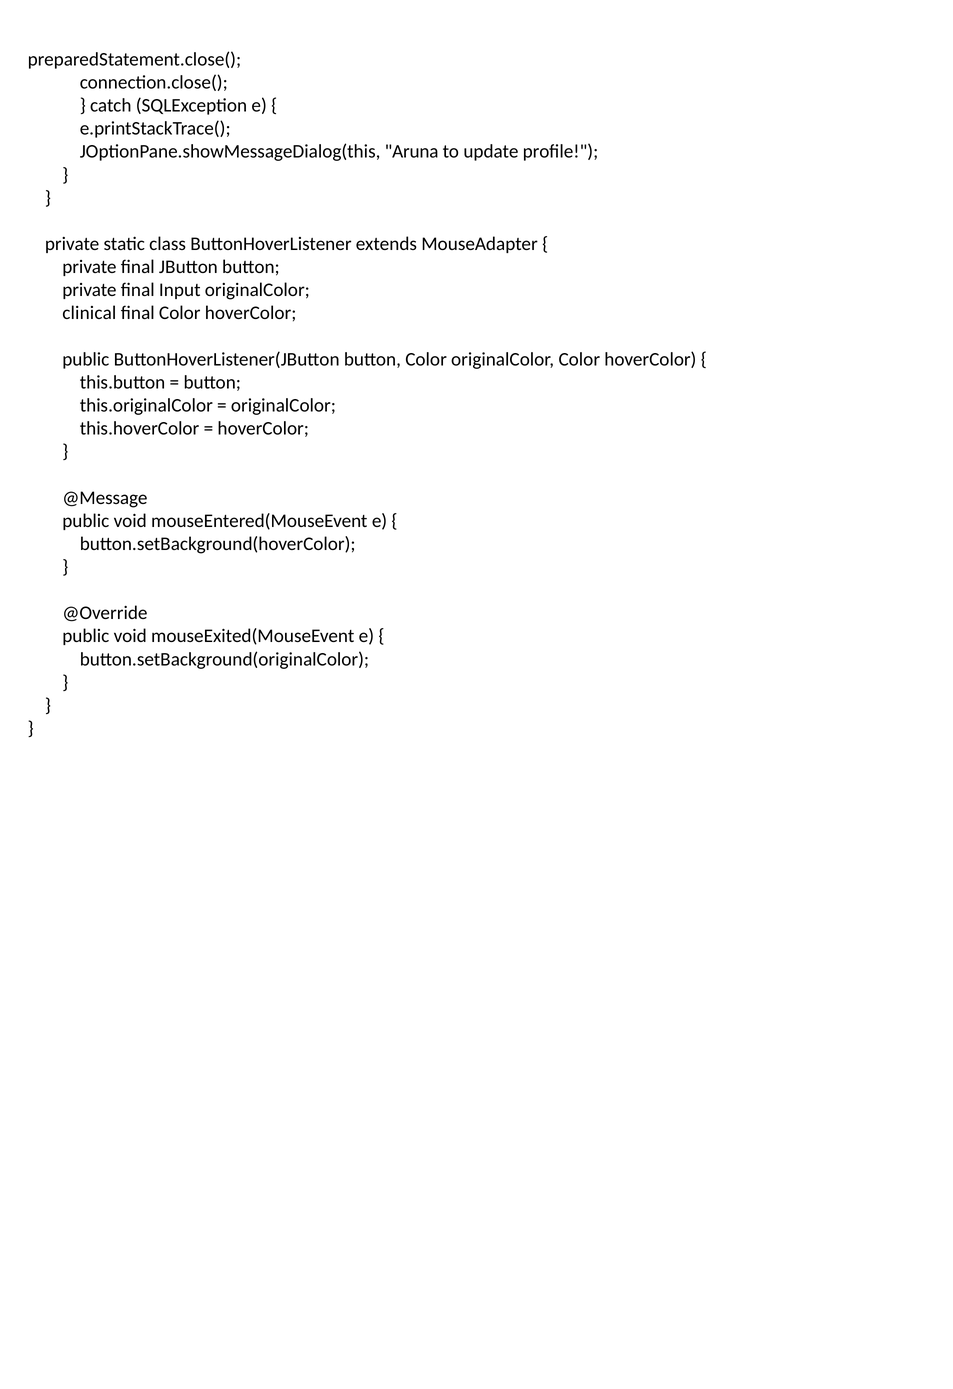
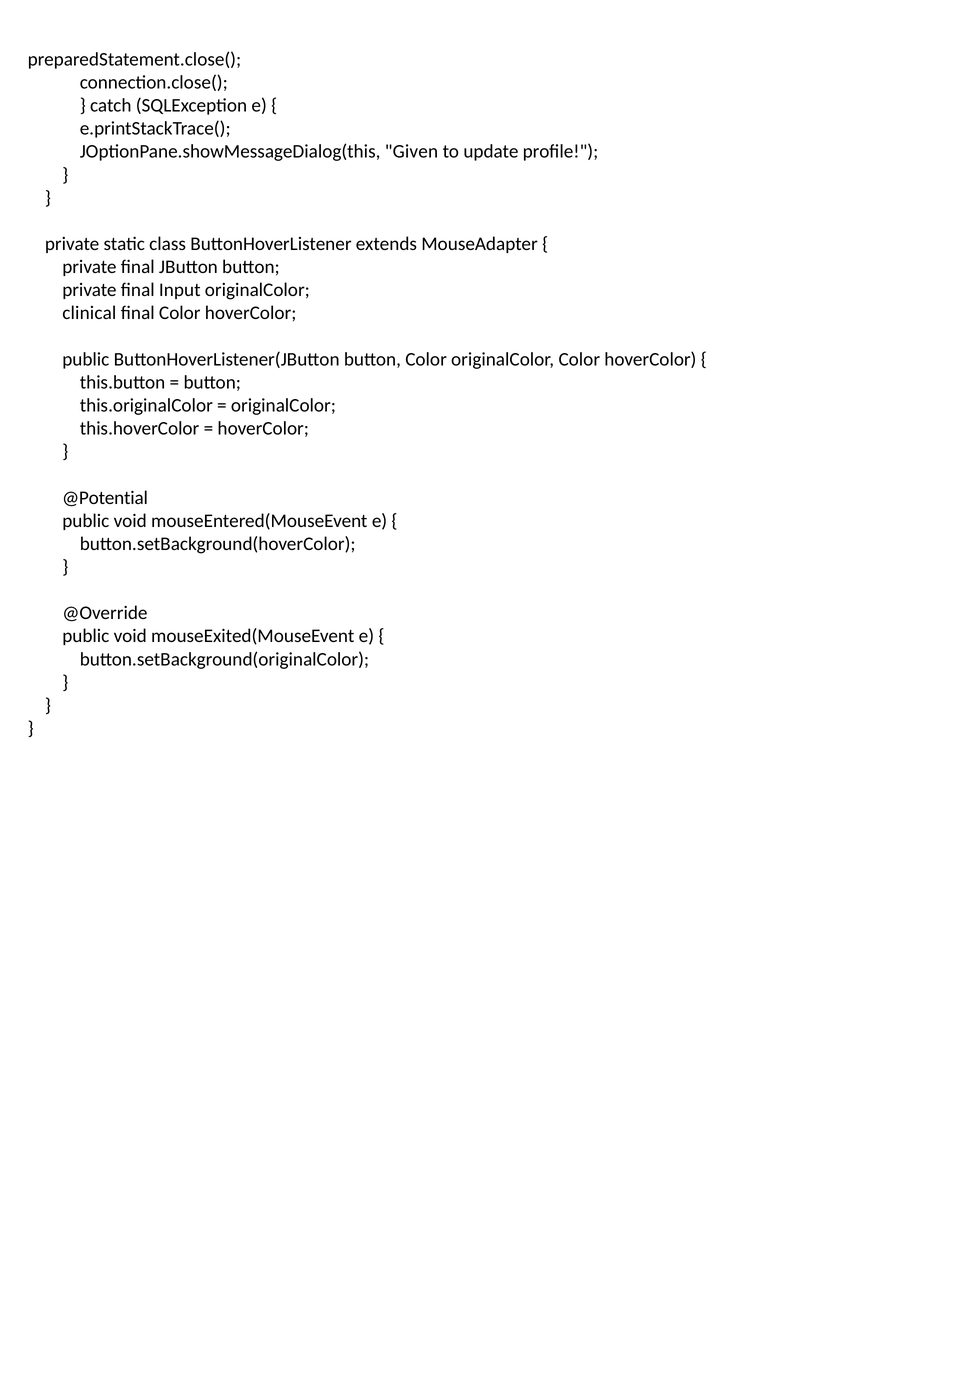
Aruna: Aruna -> Given
@Message: @Message -> @Potential
